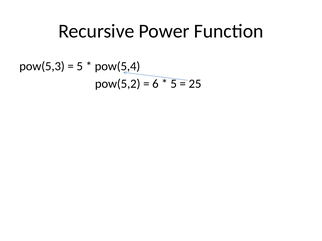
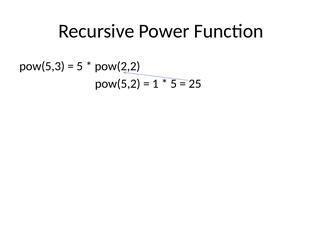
pow(5,4: pow(5,4 -> pow(2,2
6: 6 -> 1
